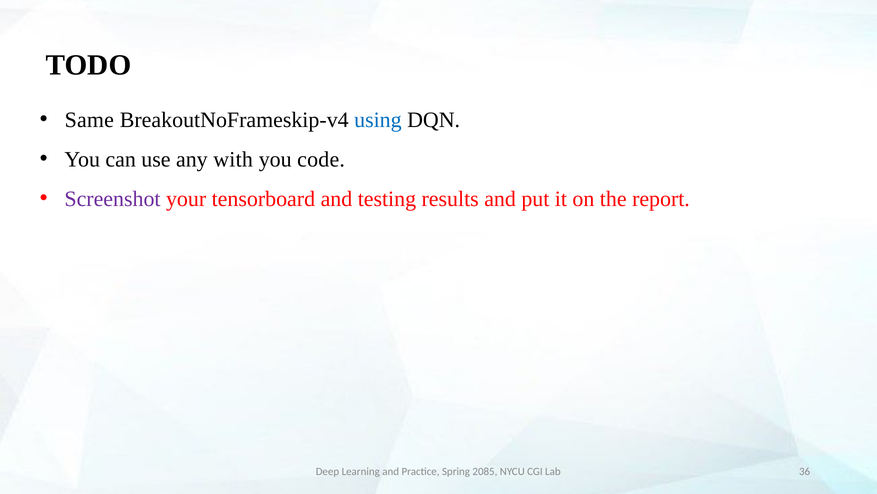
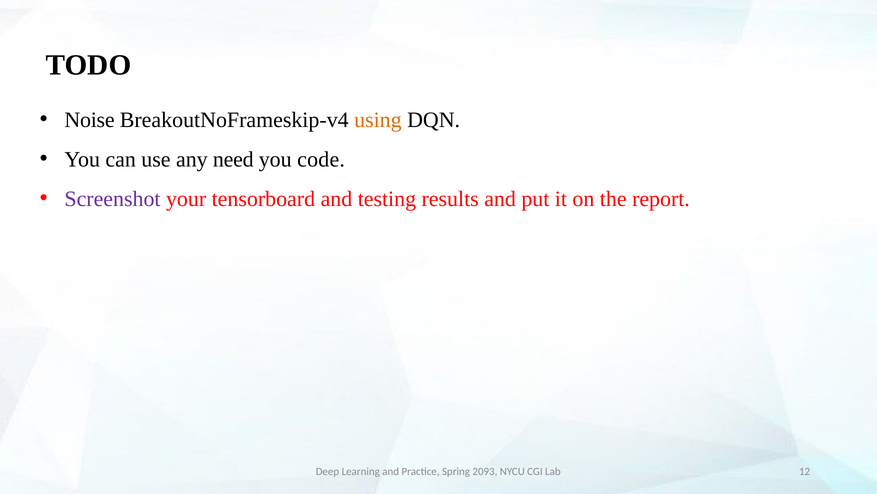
Same: Same -> Noise
using colour: blue -> orange
with: with -> need
2085: 2085 -> 2093
36: 36 -> 12
